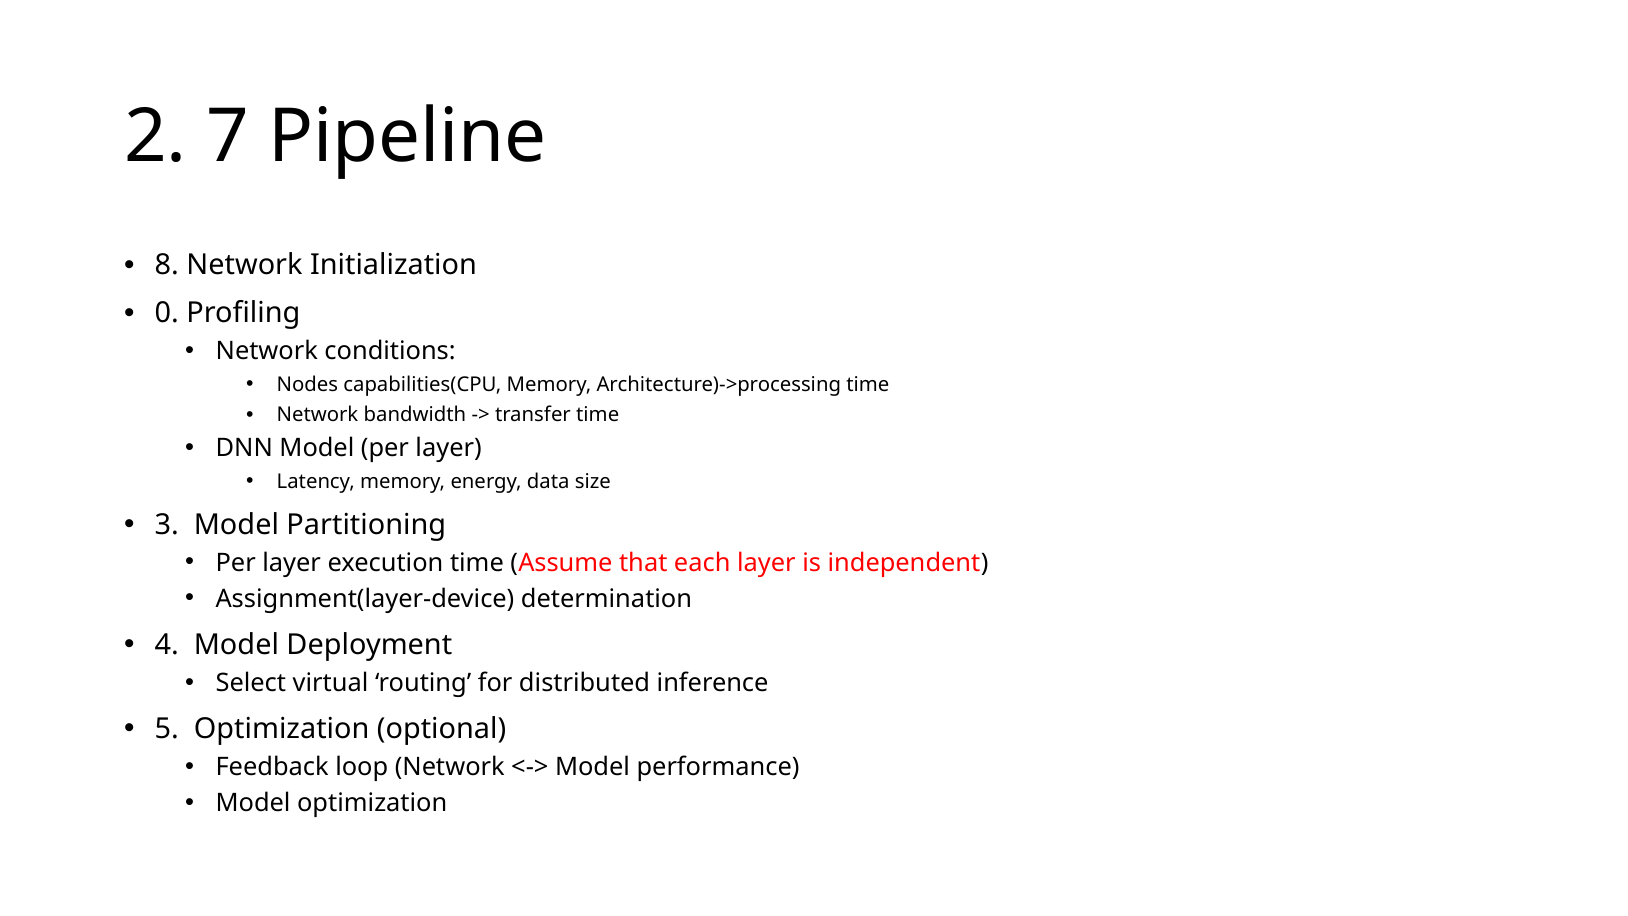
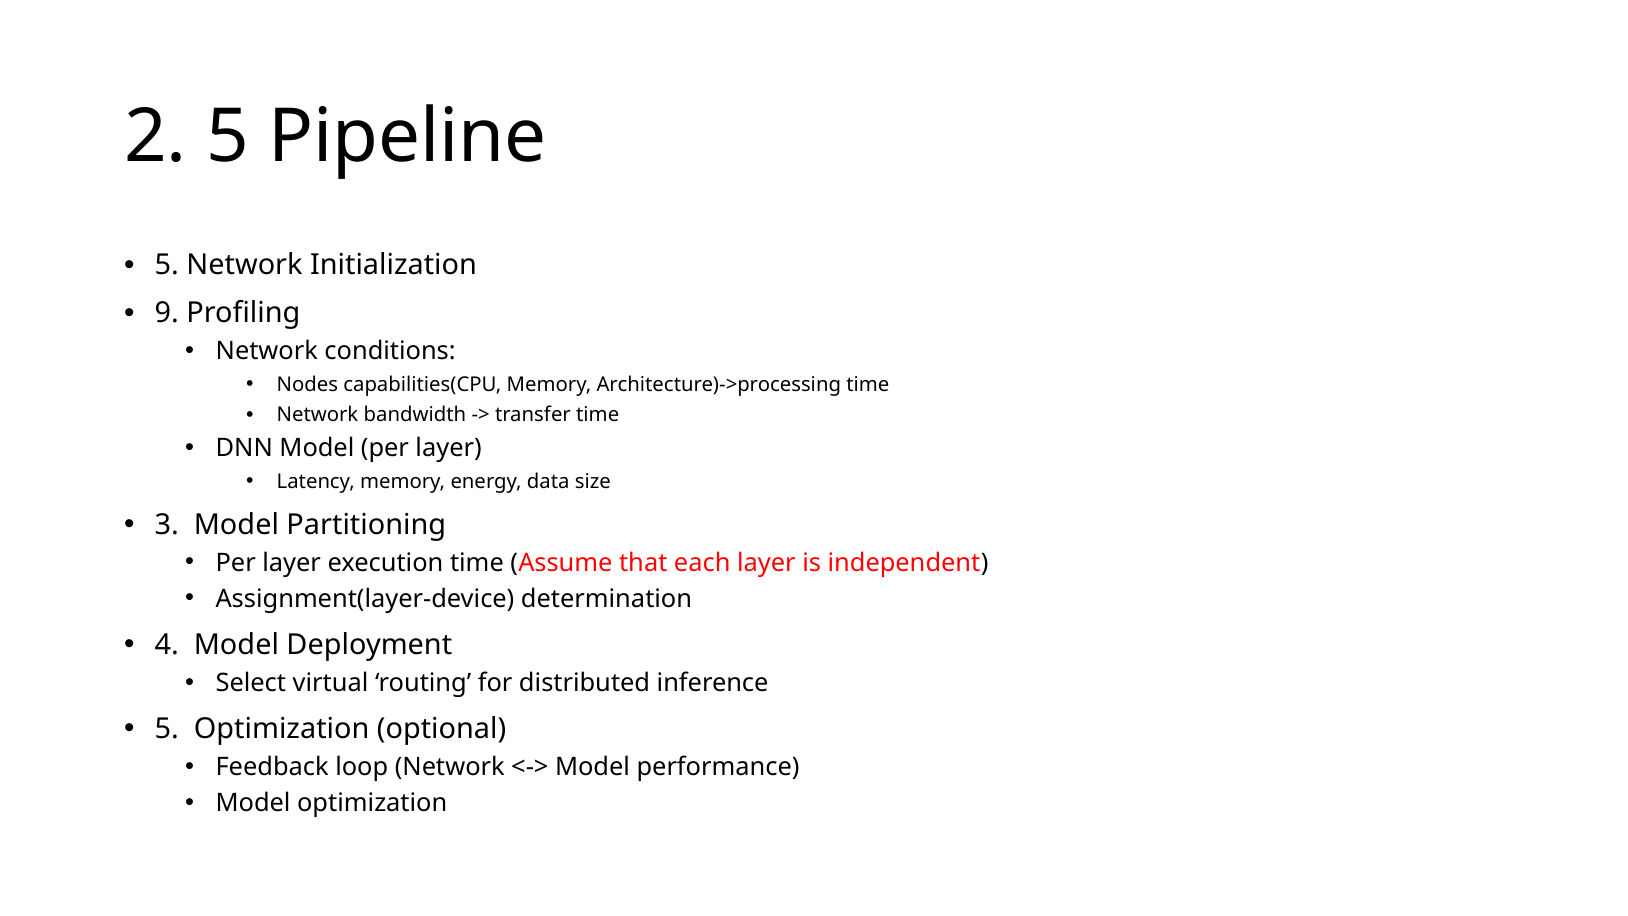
2 7: 7 -> 5
8 at (167, 265): 8 -> 5
0: 0 -> 9
